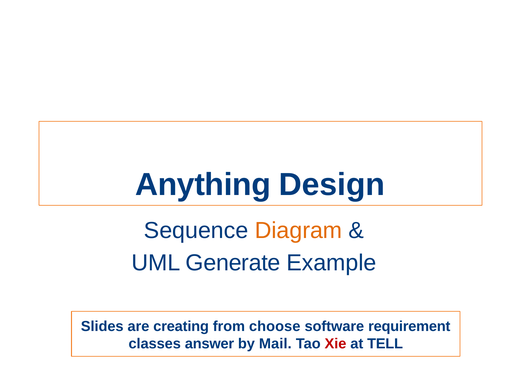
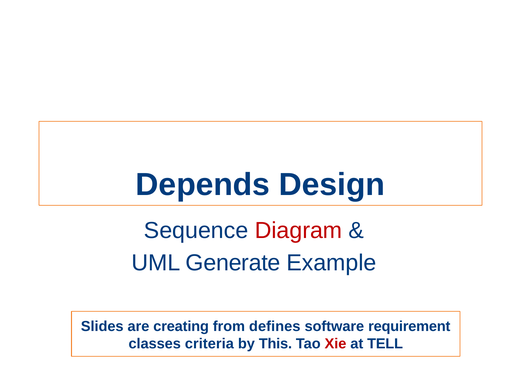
Anything: Anything -> Depends
Diagram colour: orange -> red
choose: choose -> defines
answer: answer -> criteria
Mail: Mail -> This
